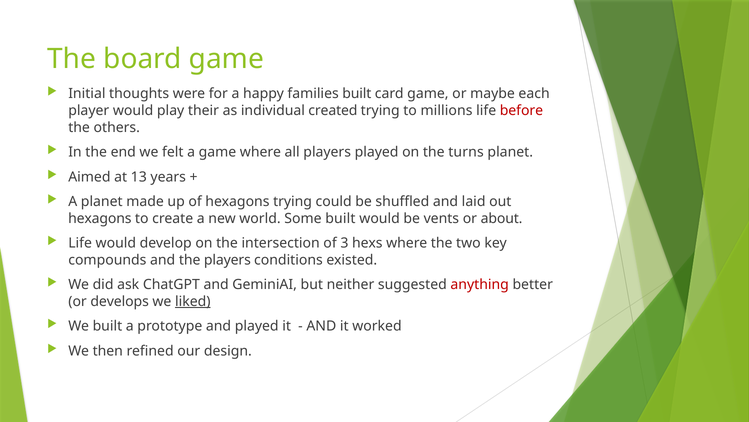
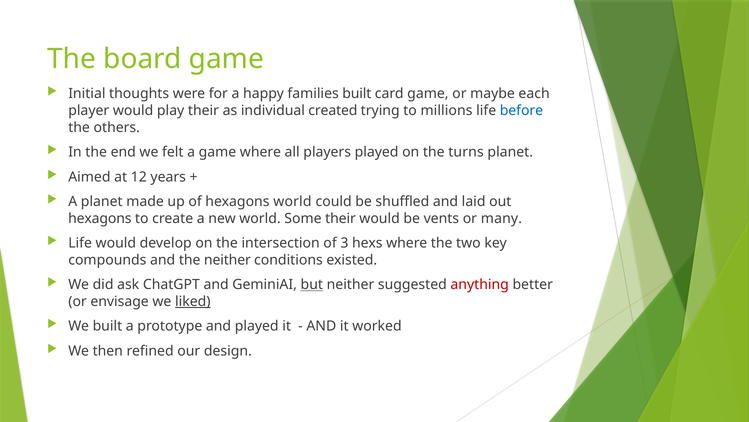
before colour: red -> blue
13: 13 -> 12
hexagons trying: trying -> world
Some built: built -> their
about: about -> many
the players: players -> neither
but underline: none -> present
develops: develops -> envisage
